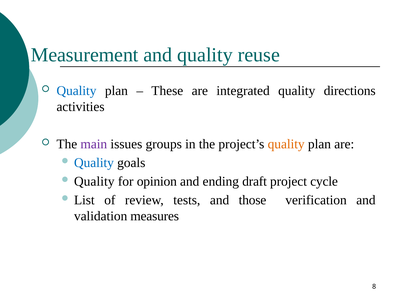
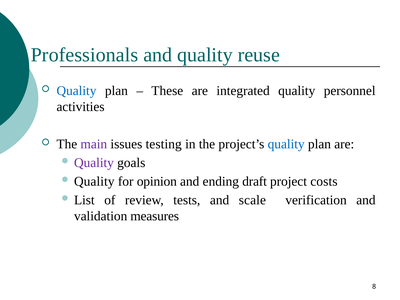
Measurement: Measurement -> Professionals
directions: directions -> personnel
groups: groups -> testing
quality at (286, 144) colour: orange -> blue
Quality at (94, 163) colour: blue -> purple
cycle: cycle -> costs
those: those -> scale
